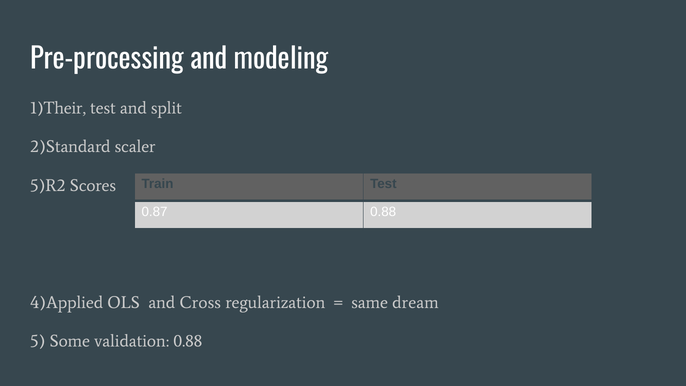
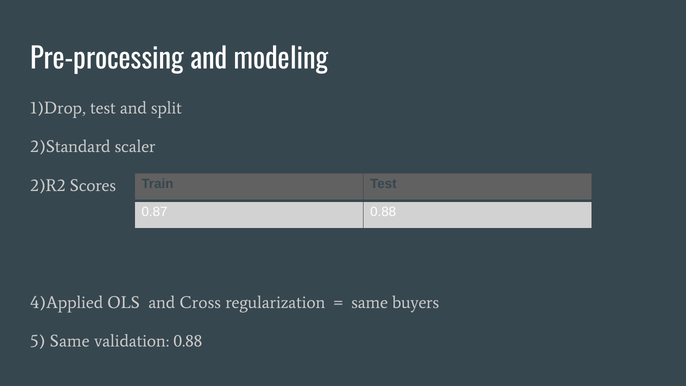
1)Their: 1)Their -> 1)Drop
5)R2: 5)R2 -> 2)R2
dream: dream -> buyers
5 Some: Some -> Same
